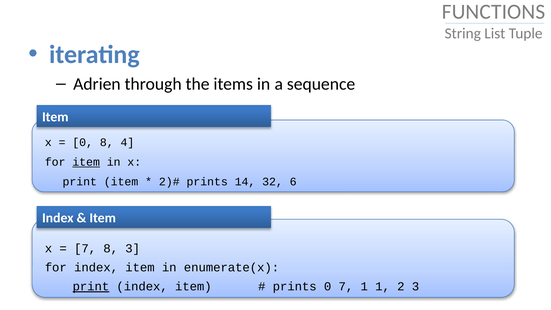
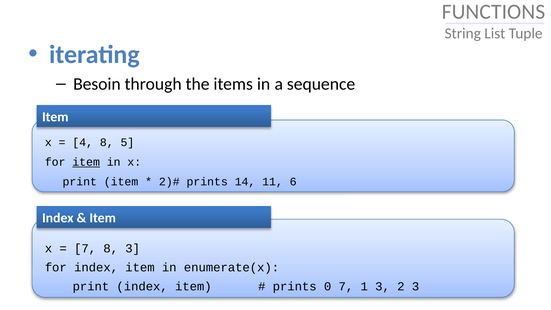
Adrien: Adrien -> Besoin
0 at (83, 142): 0 -> 4
4: 4 -> 5
32: 32 -> 11
print at (91, 287) underline: present -> none
1 1: 1 -> 3
